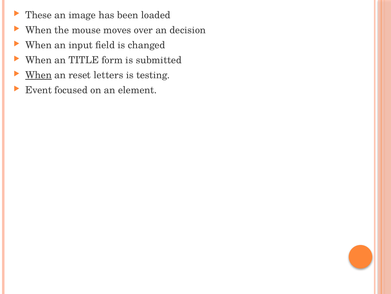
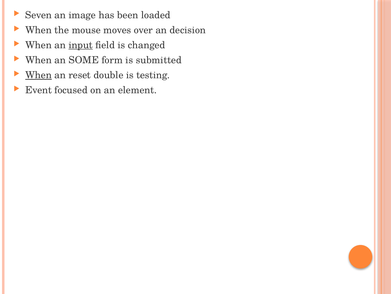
These: These -> Seven
input underline: none -> present
TITLE: TITLE -> SOME
letters: letters -> double
